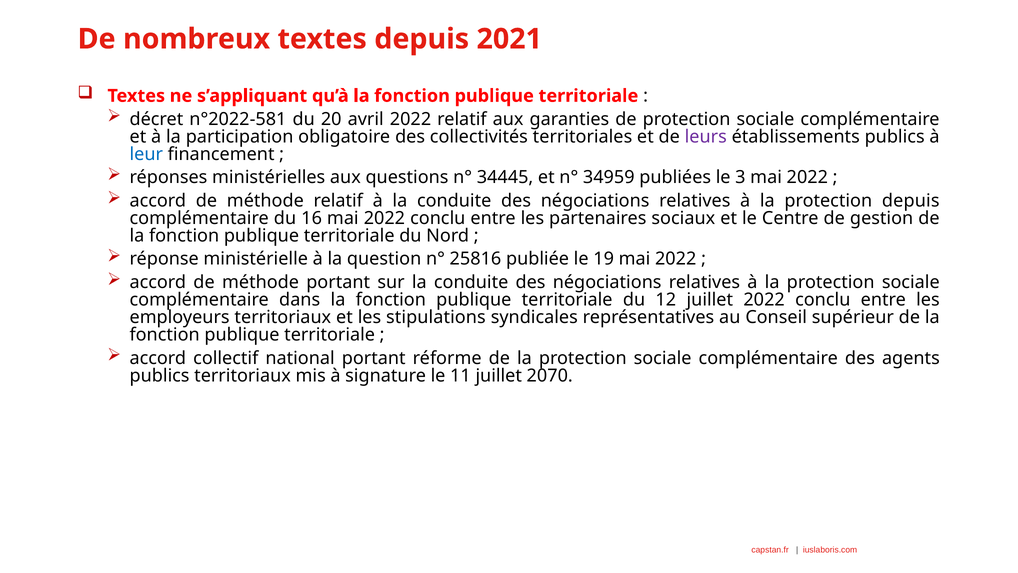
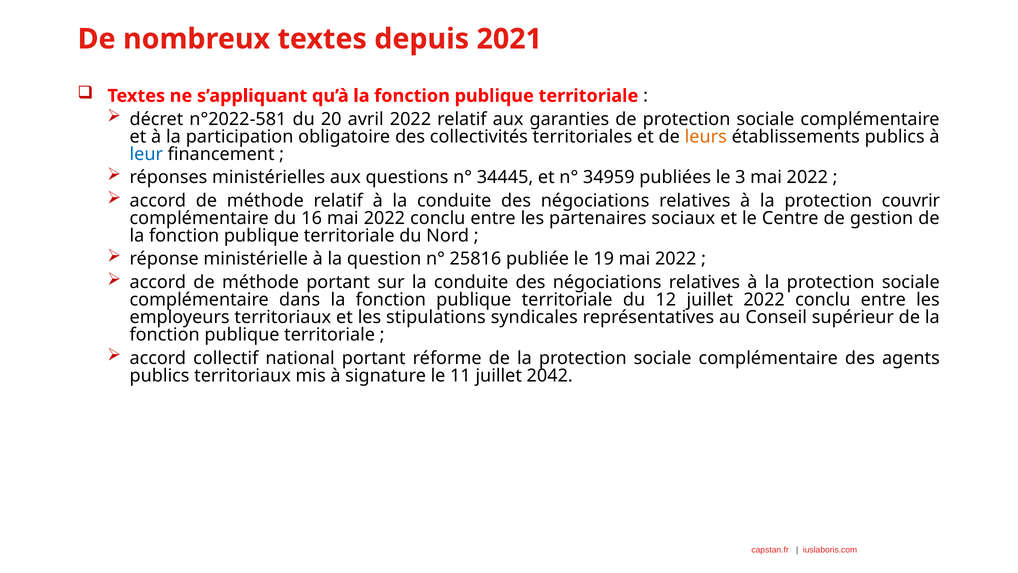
leurs colour: purple -> orange
protection depuis: depuis -> couvrir
2070: 2070 -> 2042
